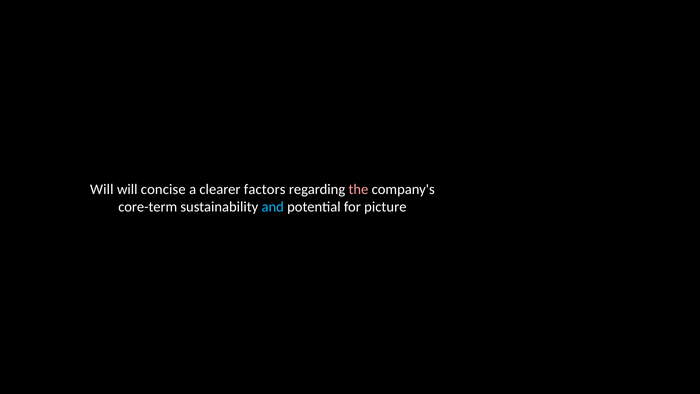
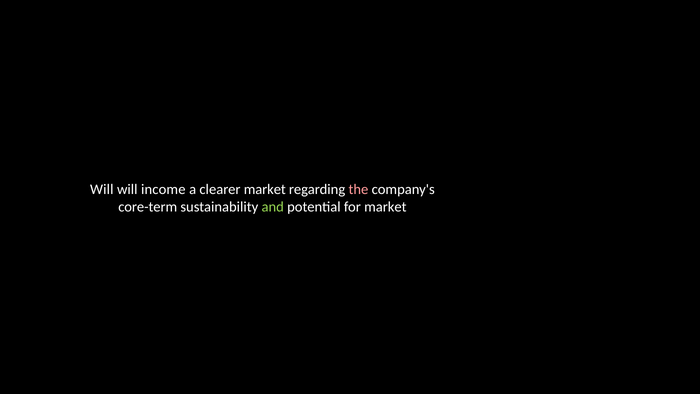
concise: concise -> income
clearer factors: factors -> market
and colour: light blue -> light green
for picture: picture -> market
